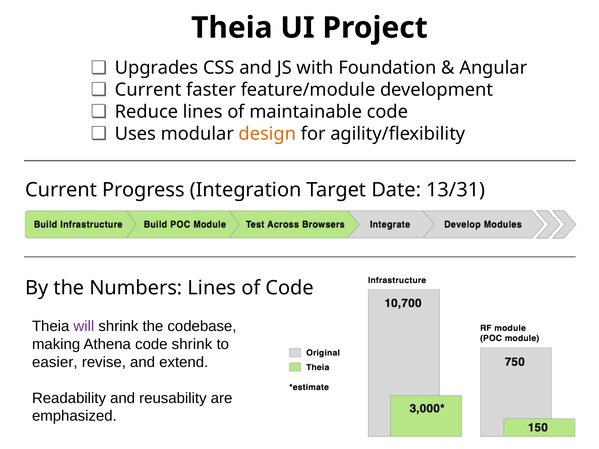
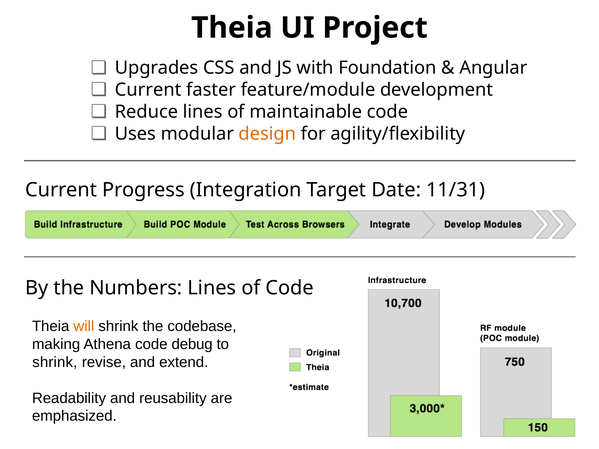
13/31: 13/31 -> 11/31
will colour: purple -> orange
code shrink: shrink -> debug
easier at (55, 362): easier -> shrink
